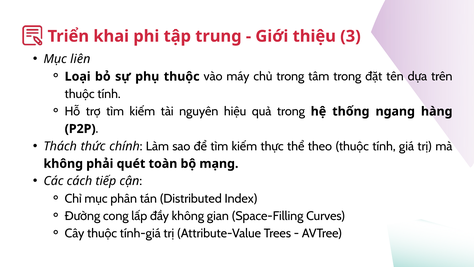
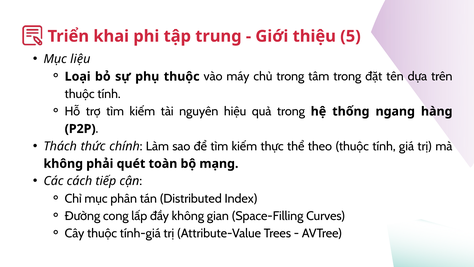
3: 3 -> 5
liên: liên -> liệu
